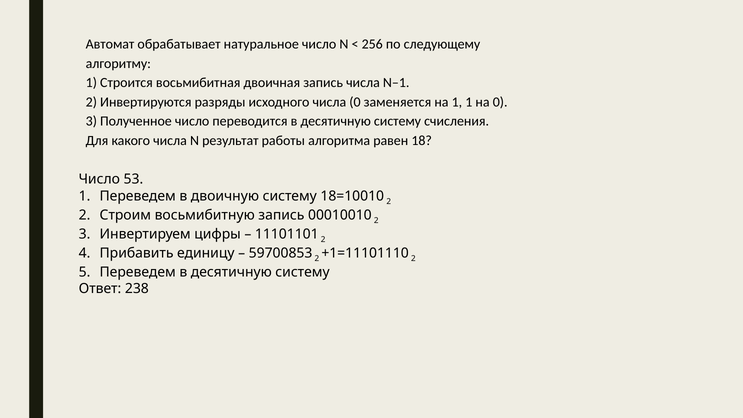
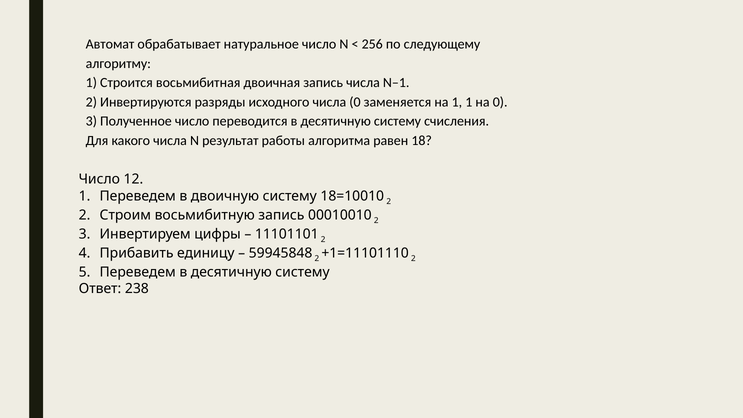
53: 53 -> 12
59700853: 59700853 -> 59945848
